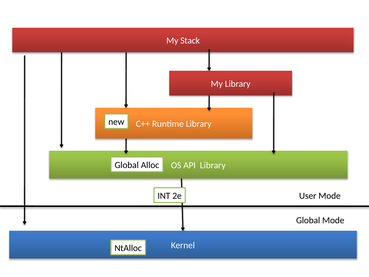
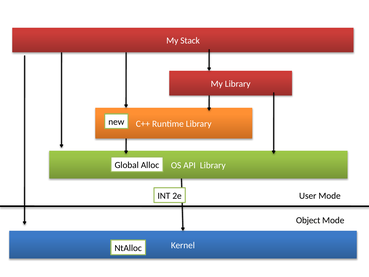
Global at (308, 220): Global -> Object
